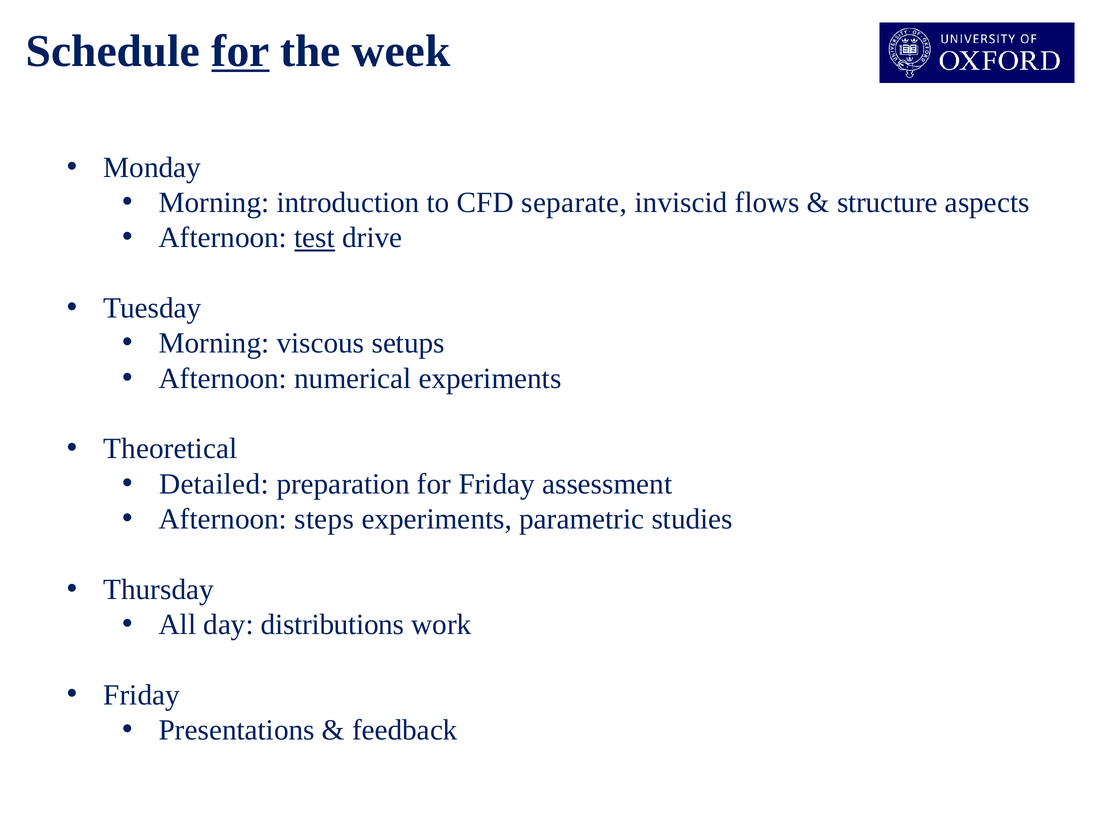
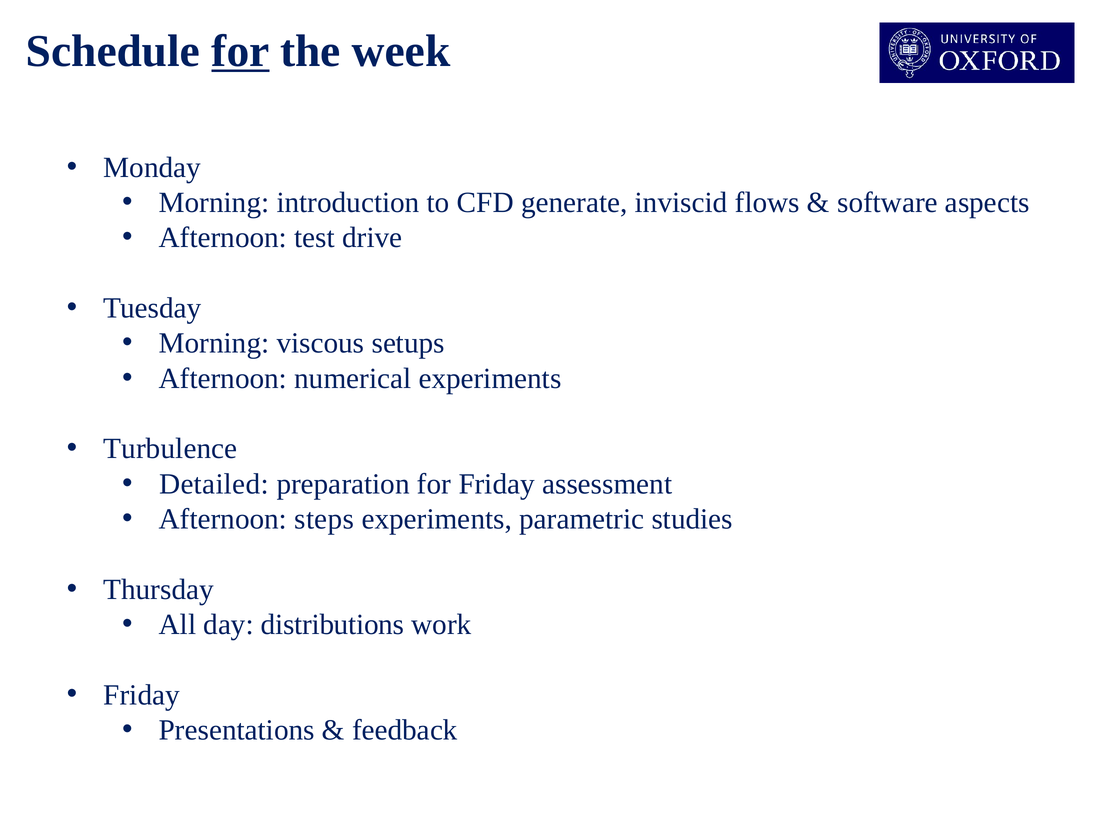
separate: separate -> generate
structure: structure -> software
test underline: present -> none
Theoretical: Theoretical -> Turbulence
